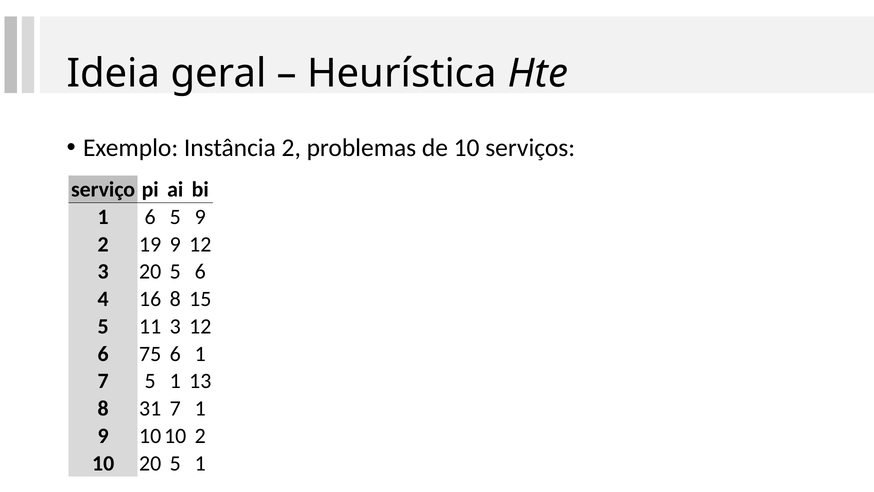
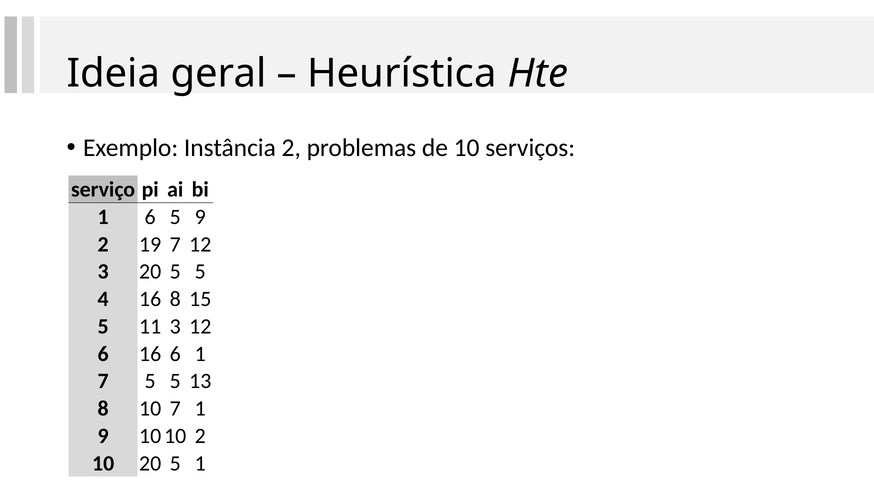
19 9: 9 -> 7
20 5 6: 6 -> 5
6 75: 75 -> 16
7 5 1: 1 -> 5
8 31: 31 -> 10
